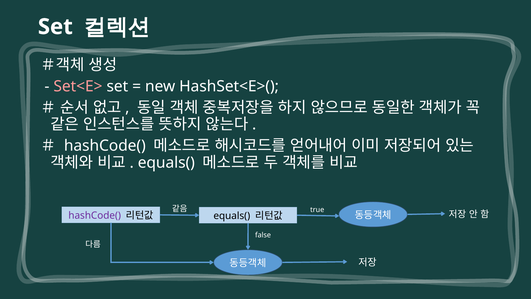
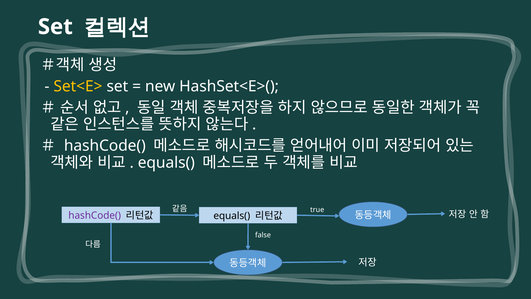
Set<E> colour: pink -> yellow
